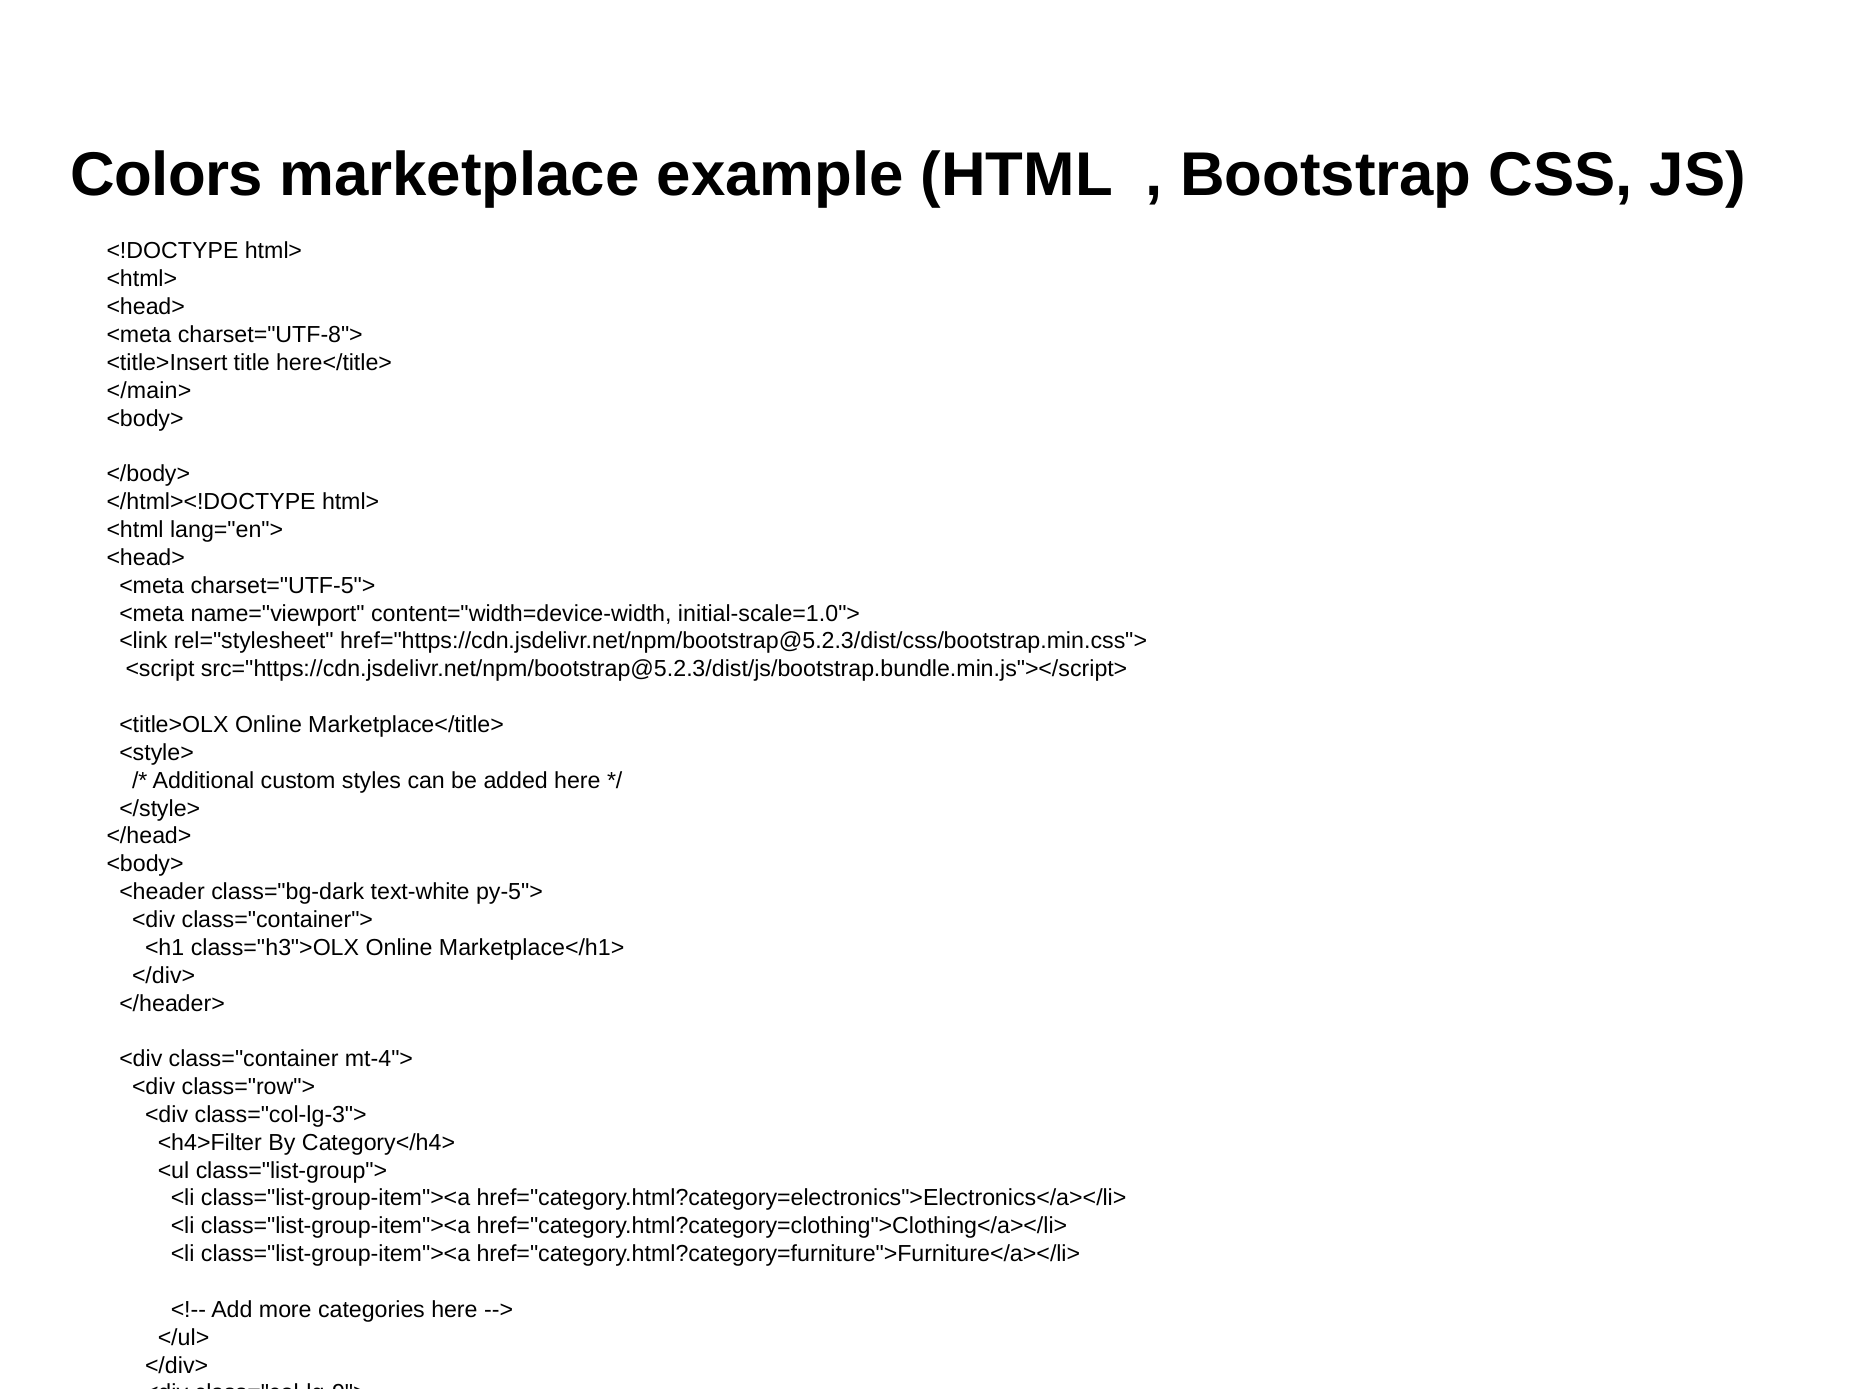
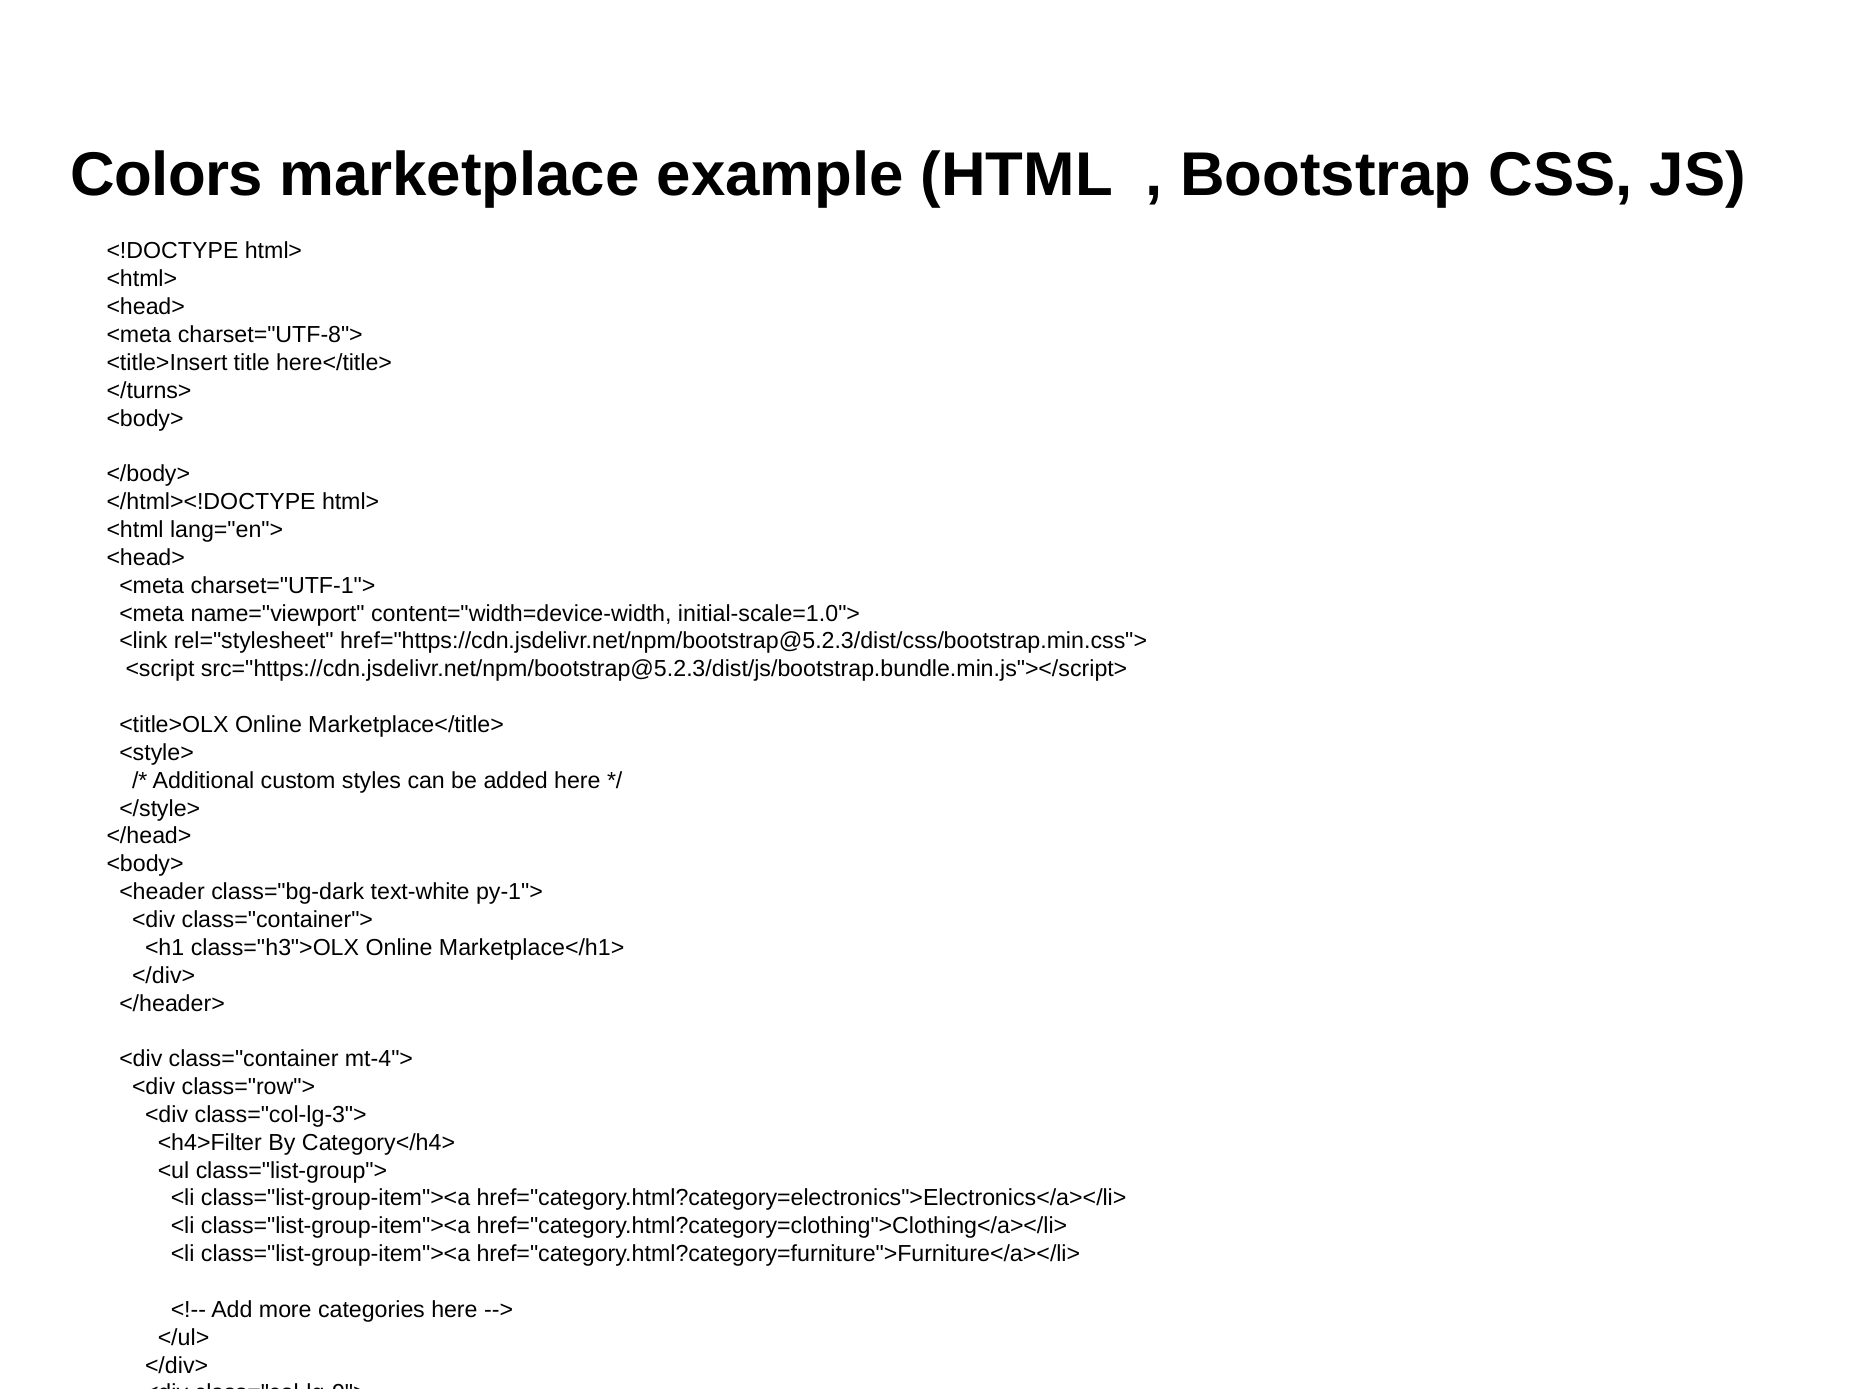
</main>: </main> -> </turns>
charset="UTF-5">: charset="UTF-5"> -> charset="UTF-1">
py-5">: py-5"> -> py-1">
